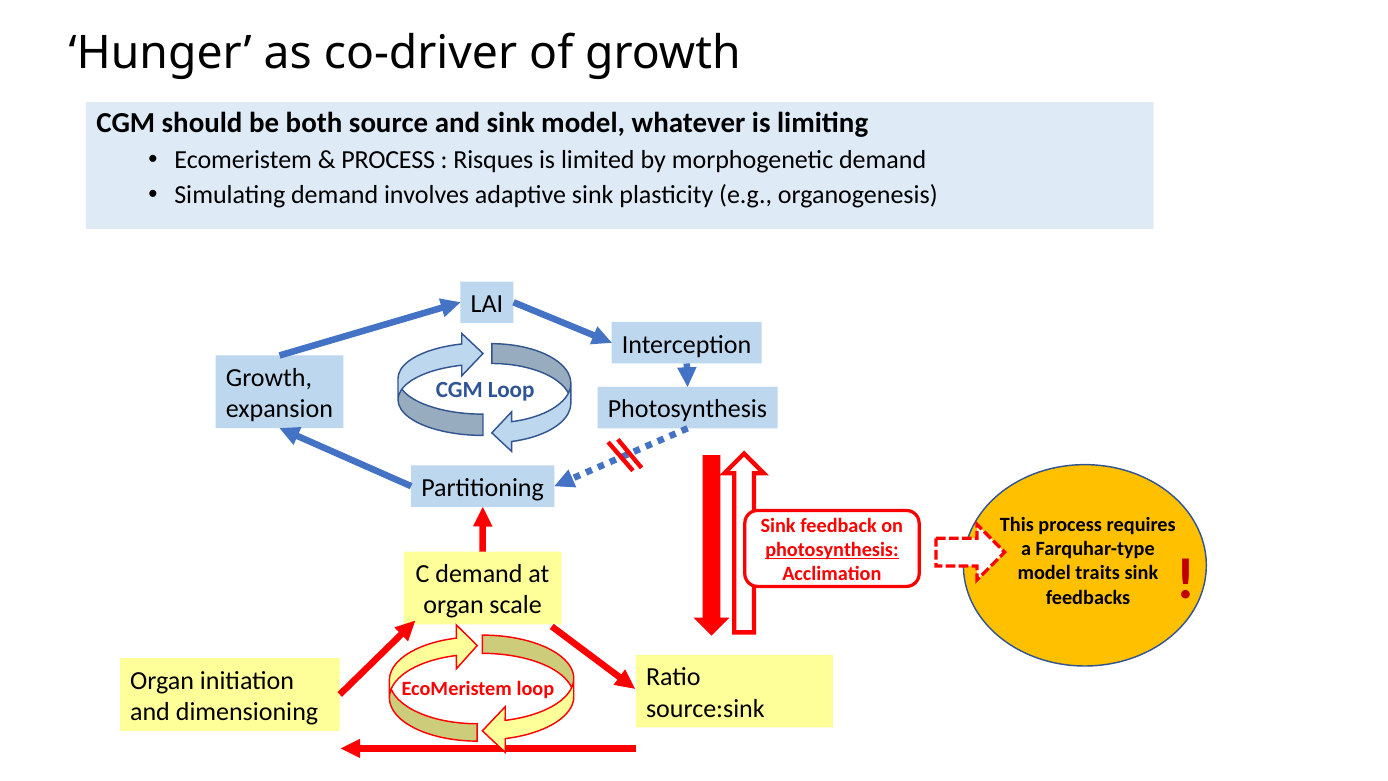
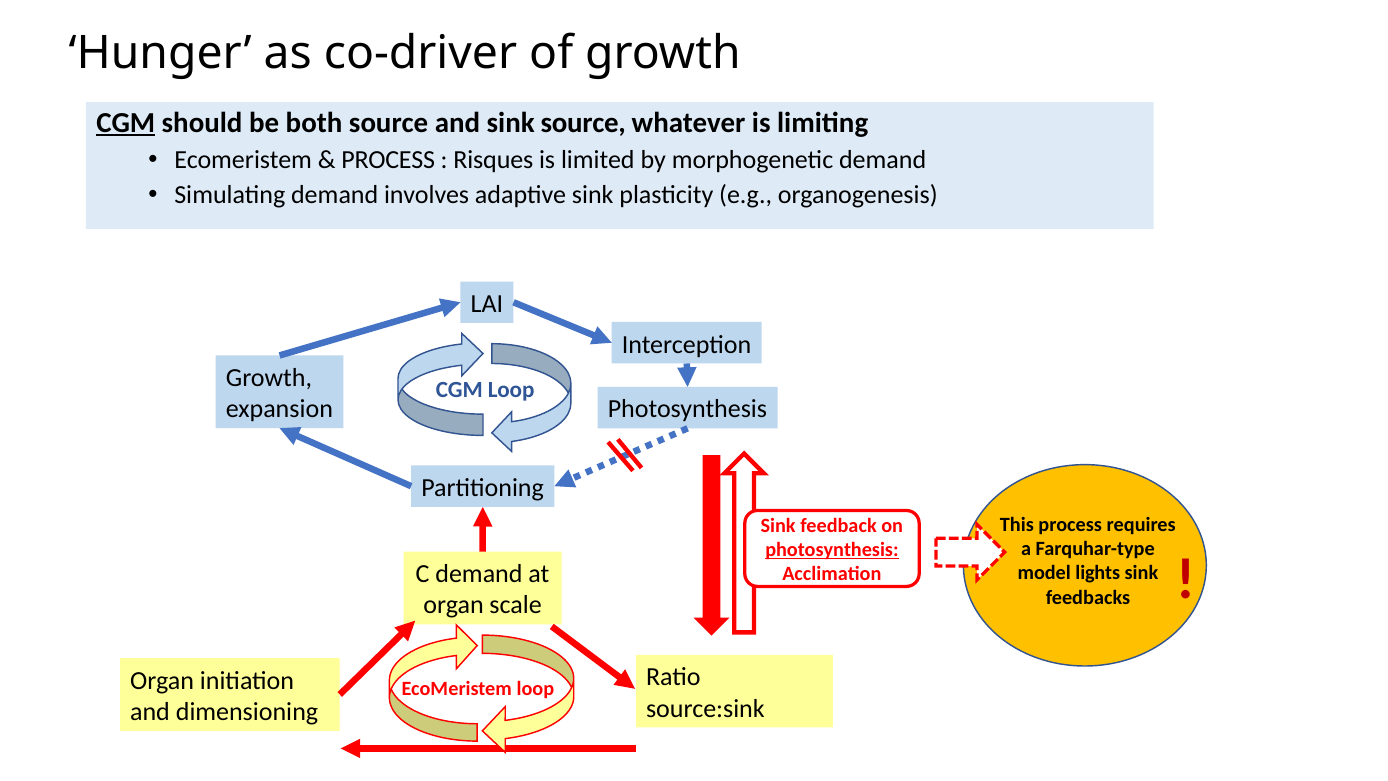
CGM at (126, 123) underline: none -> present
sink model: model -> source
traits: traits -> lights
